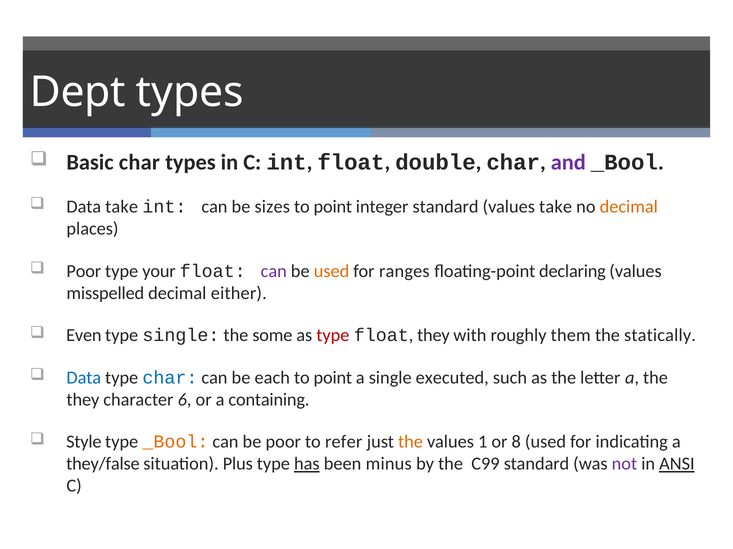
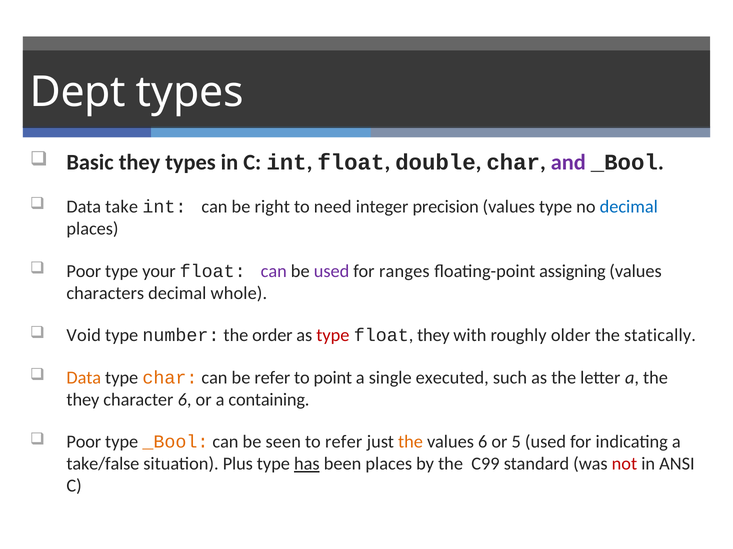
Basic char: char -> they
sizes: sizes -> right
point at (333, 207): point -> need
integer standard: standard -> precision
values take: take -> type
decimal at (629, 207) colour: orange -> blue
used at (332, 271) colour: orange -> purple
declaring: declaring -> assigning
misspelled: misspelled -> characters
either: either -> whole
Even: Even -> Void
type single: single -> number
some: some -> order
them: them -> older
Data at (84, 378) colour: blue -> orange
char at (170, 378) colour: blue -> orange
be each: each -> refer
Style at (84, 443): Style -> Poor
be poor: poor -> seen
values 1: 1 -> 6
8: 8 -> 5
they/false: they/false -> take/false
been minus: minus -> places
not colour: purple -> red
ANSI underline: present -> none
